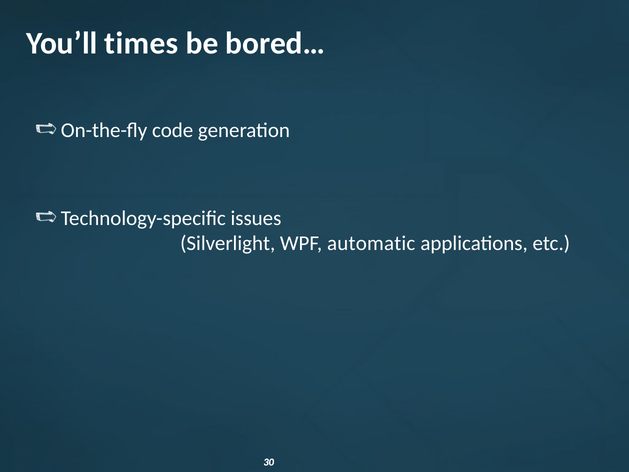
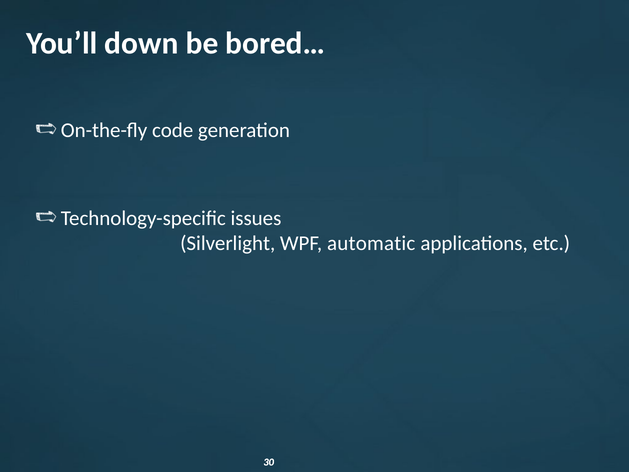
times: times -> down
